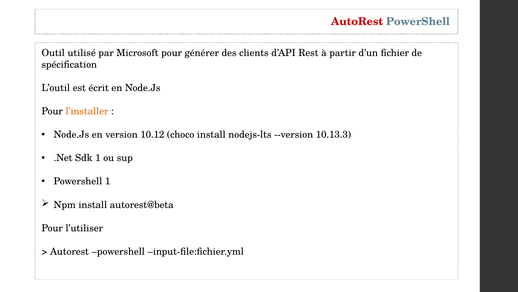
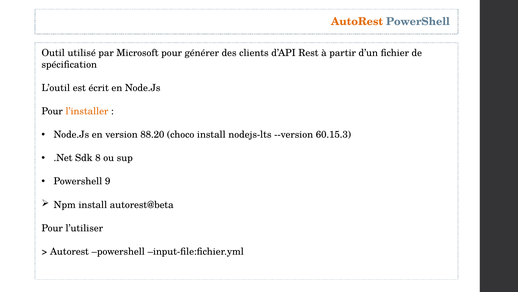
AutoRest at (357, 22) colour: red -> orange
10.12: 10.12 -> 88.20
10.13.3: 10.13.3 -> 60.15.3
Sdk 1: 1 -> 8
Powershell 1: 1 -> 9
